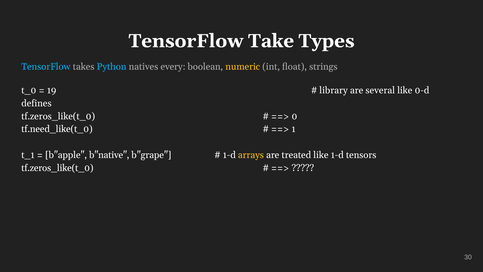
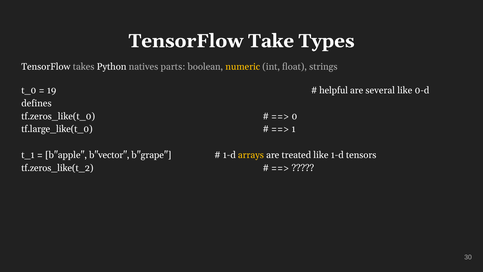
TensorFlow at (46, 67) colour: light blue -> white
Python colour: light blue -> white
every: every -> parts
library: library -> helpful
tf.need_like(t_0: tf.need_like(t_0 -> tf.large_like(t_0
b"native: b"native -> b"vector
tf.zeros_like(t_0 at (57, 168): tf.zeros_like(t_0 -> tf.zeros_like(t_2
